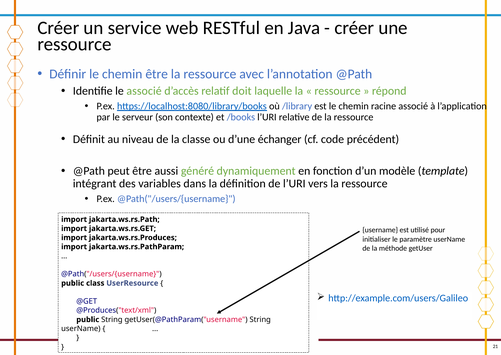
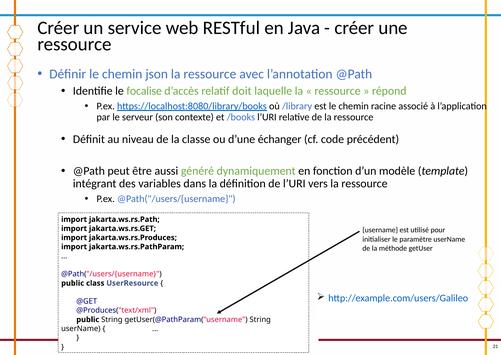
chemin être: être -> json
le associé: associé -> focalise
